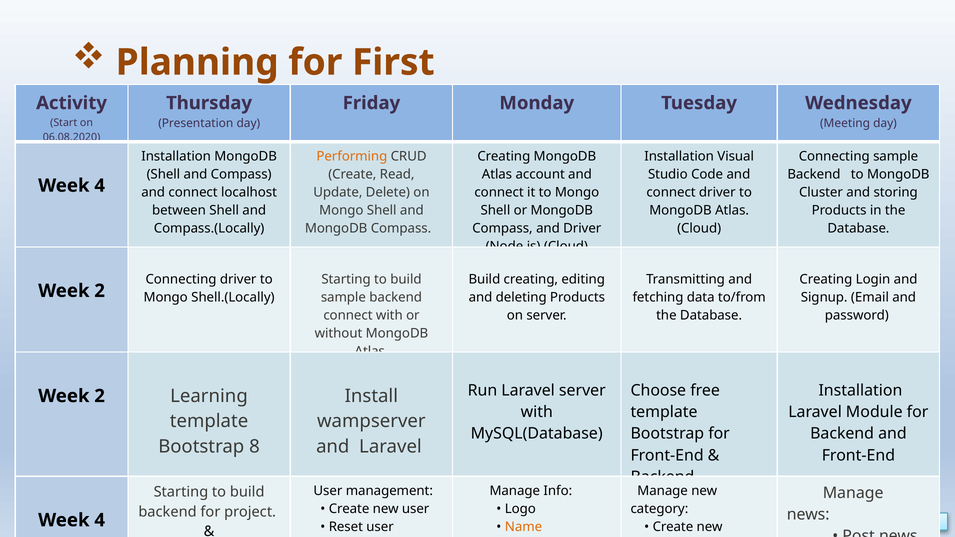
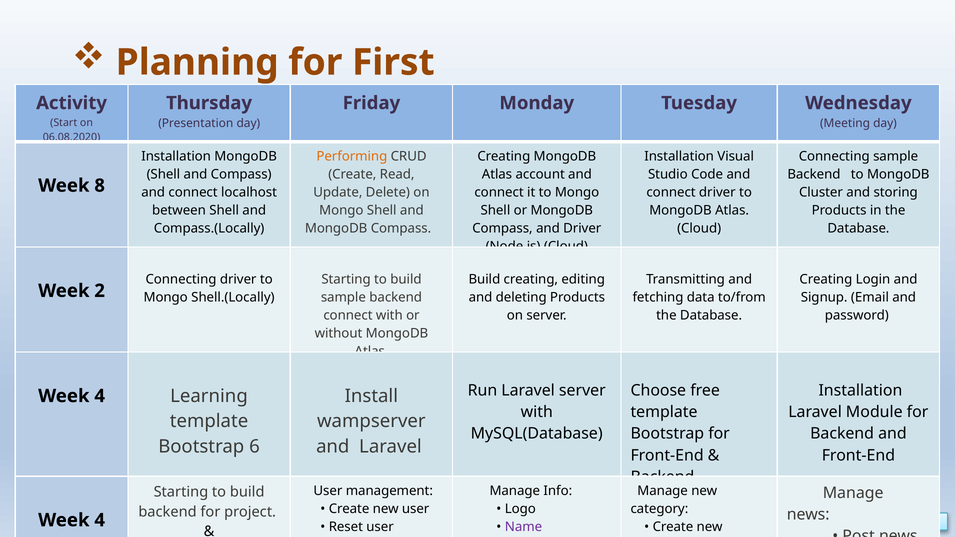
4 at (100, 186): 4 -> 8
2 at (100, 396): 2 -> 4
8: 8 -> 6
Name colour: orange -> purple
